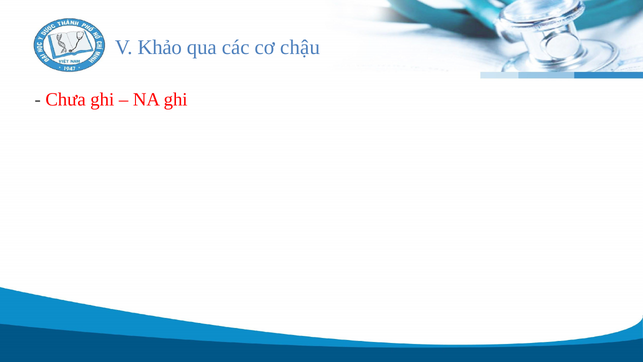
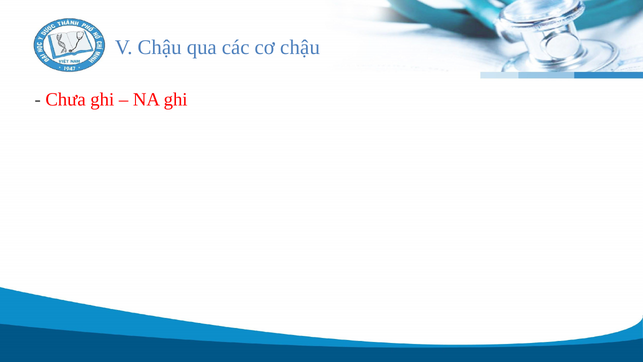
V Khảo: Khảo -> Chậu
